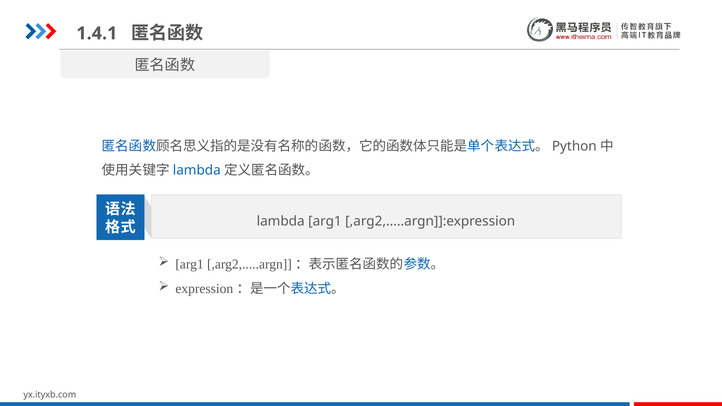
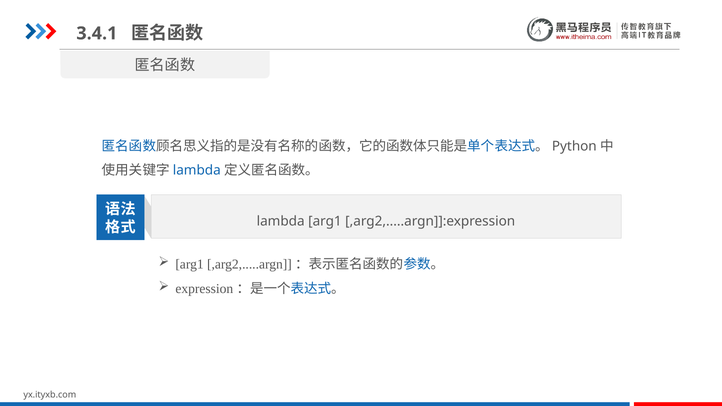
1.4.1: 1.4.1 -> 3.4.1
